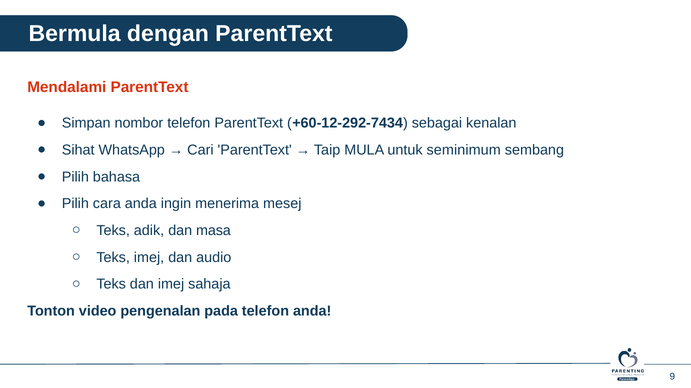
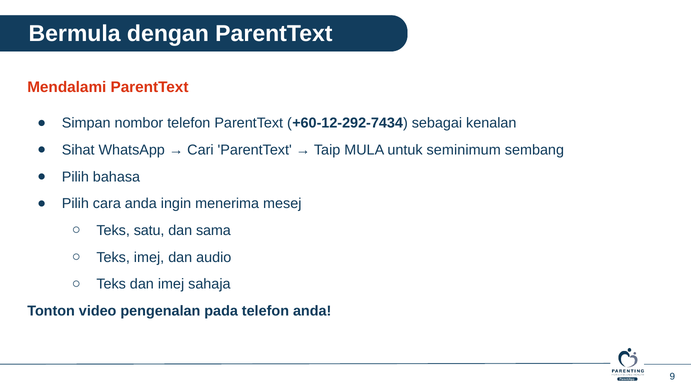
adik: adik -> satu
masa: masa -> sama
